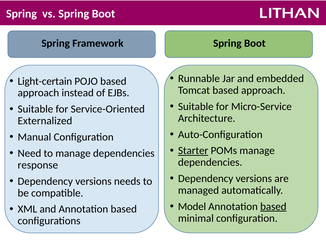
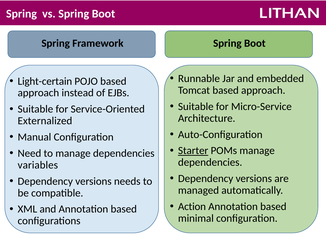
response: response -> variables
Model: Model -> Action
based at (273, 207) underline: present -> none
